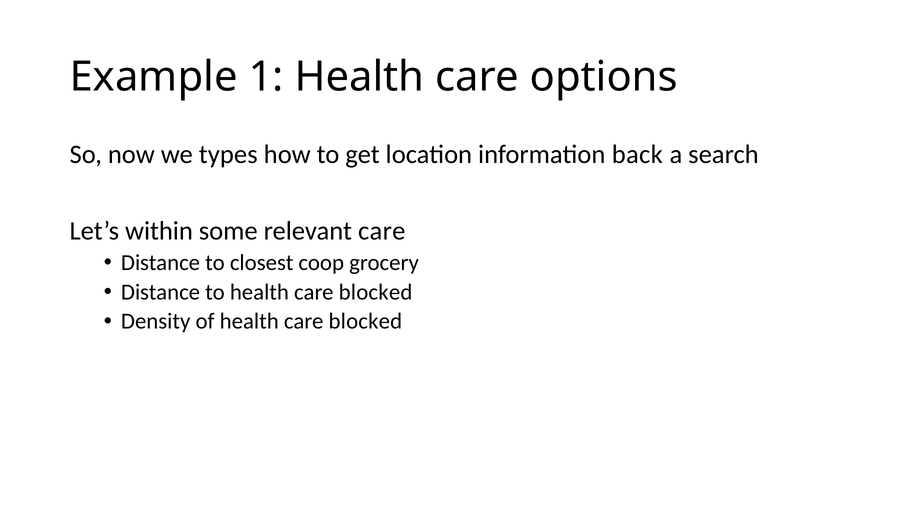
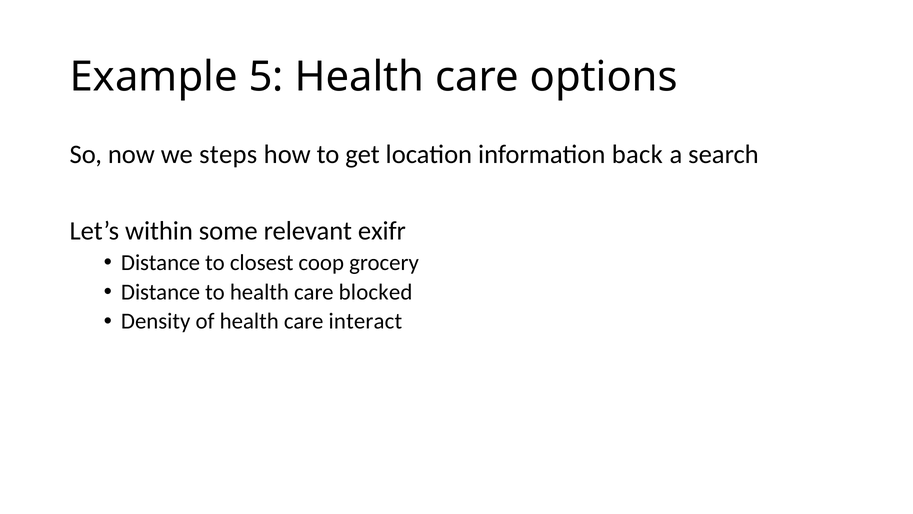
1: 1 -> 5
types: types -> steps
relevant care: care -> exifr
of health care blocked: blocked -> interact
